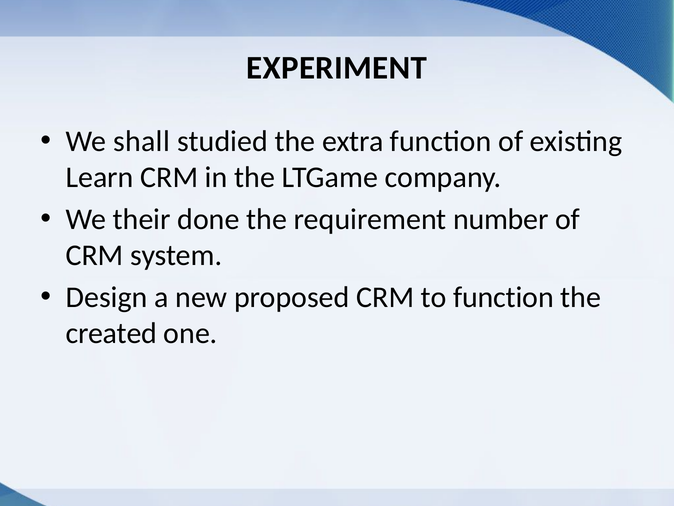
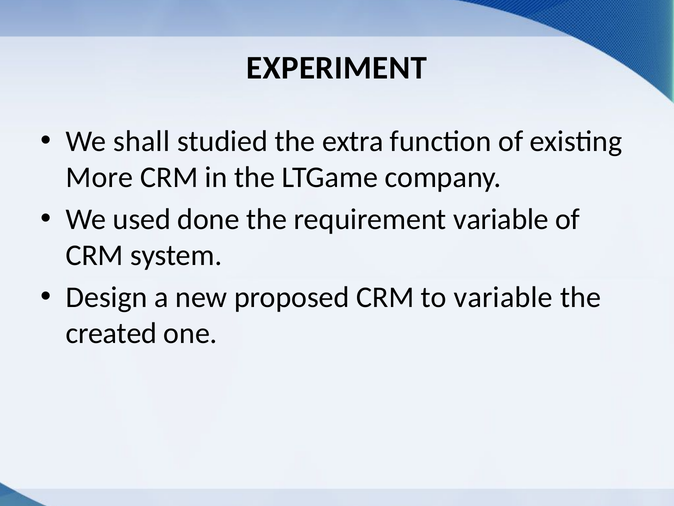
Learn: Learn -> More
their: their -> used
requirement number: number -> variable
to function: function -> variable
